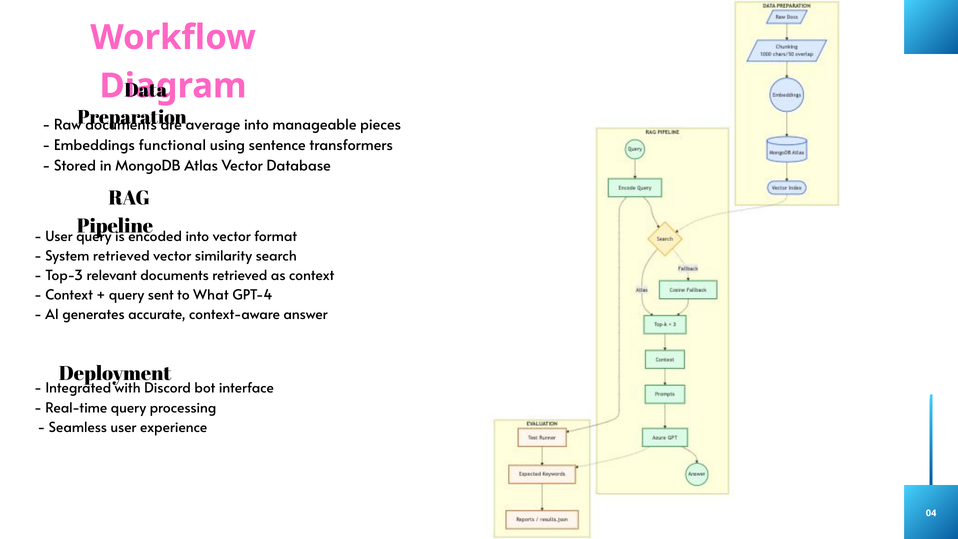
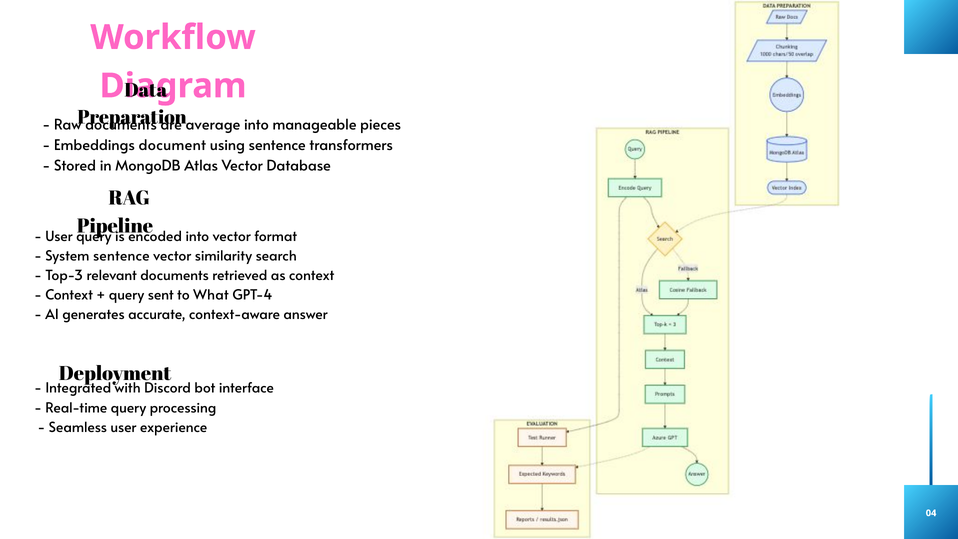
functional: functional -> document
System retrieved: retrieved -> sentence
